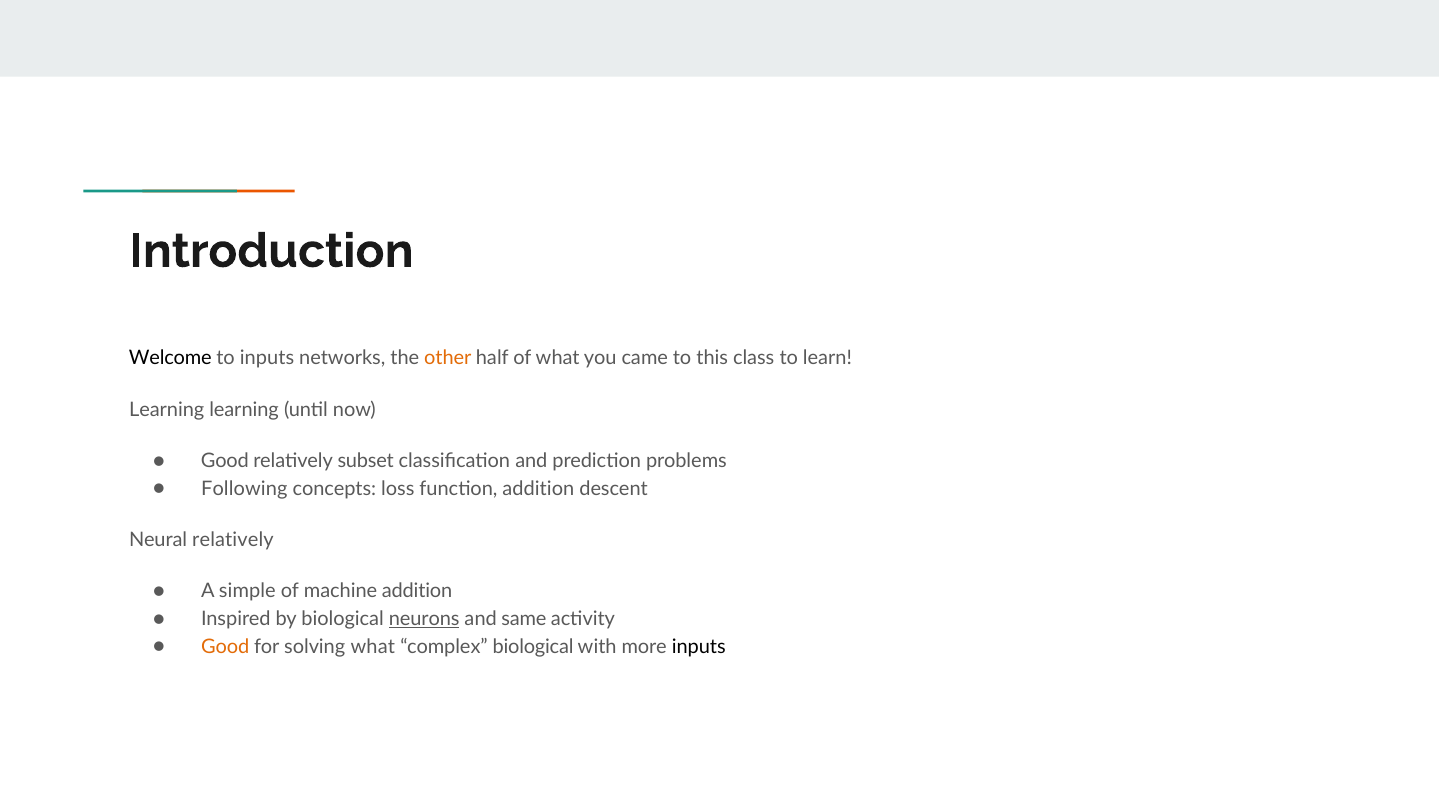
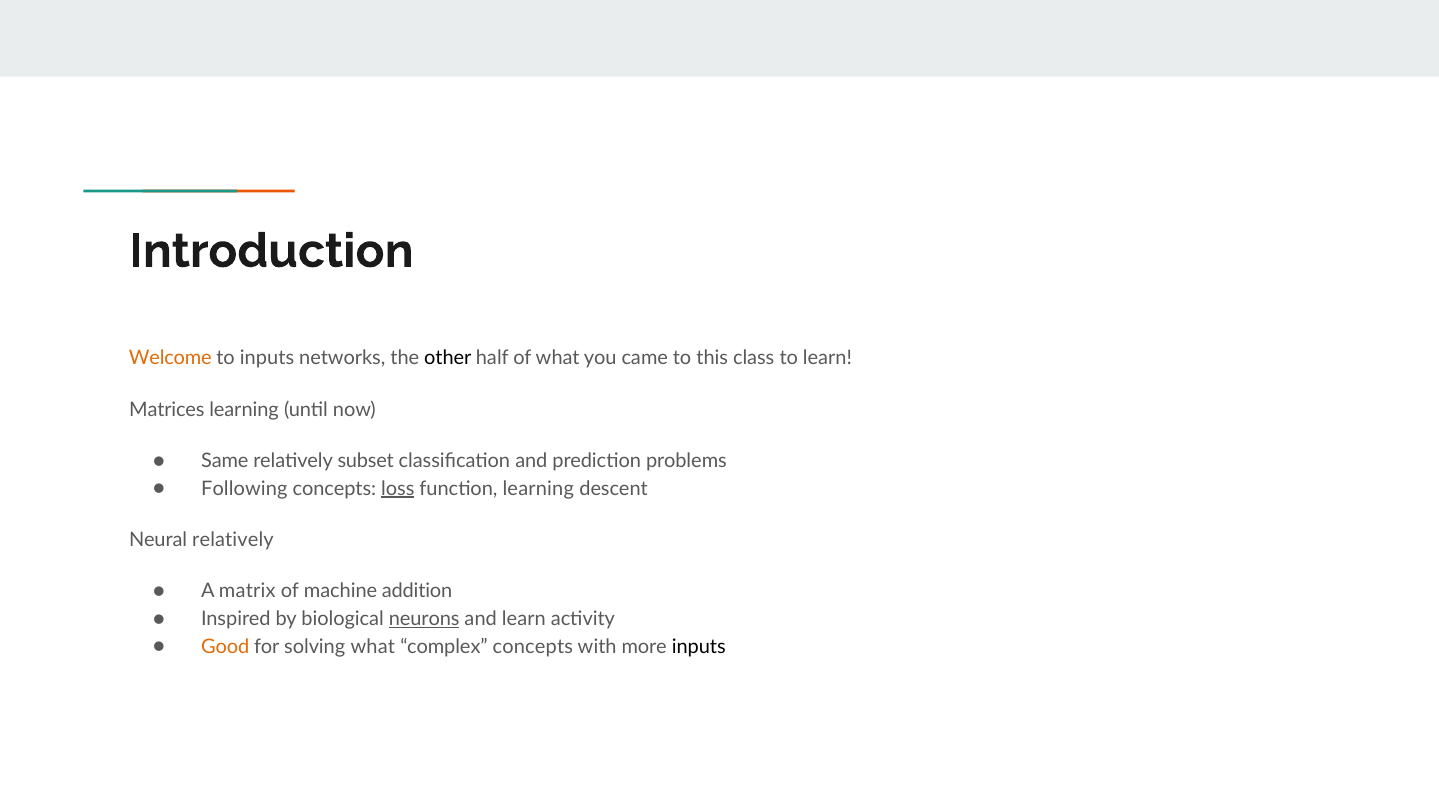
Welcome colour: black -> orange
other colour: orange -> black
Learning at (167, 410): Learning -> Matrices
Good at (225, 461): Good -> Same
loss underline: none -> present
function addition: addition -> learning
simple: simple -> matrix
and same: same -> learn
complex biological: biological -> concepts
